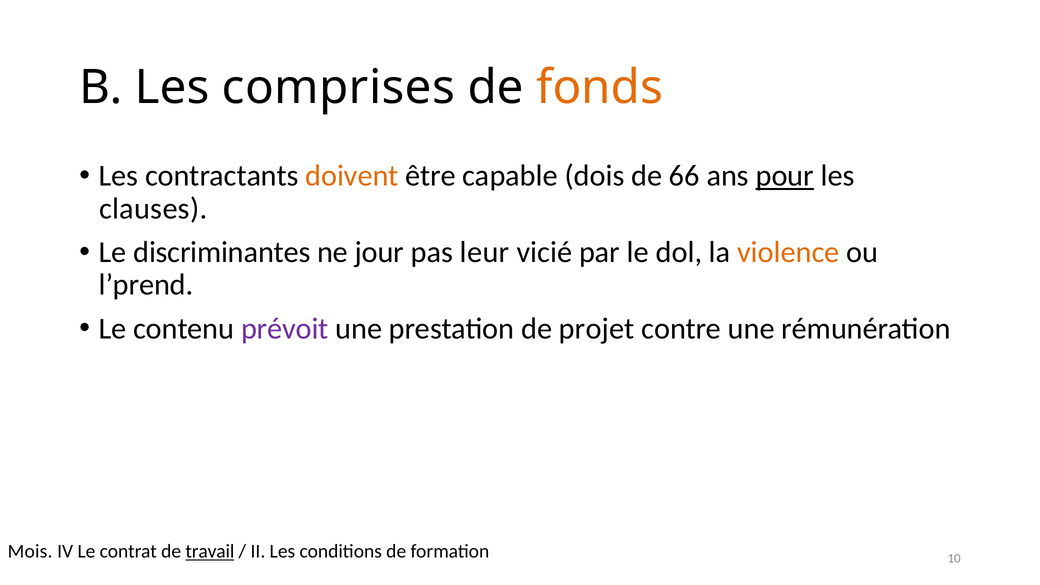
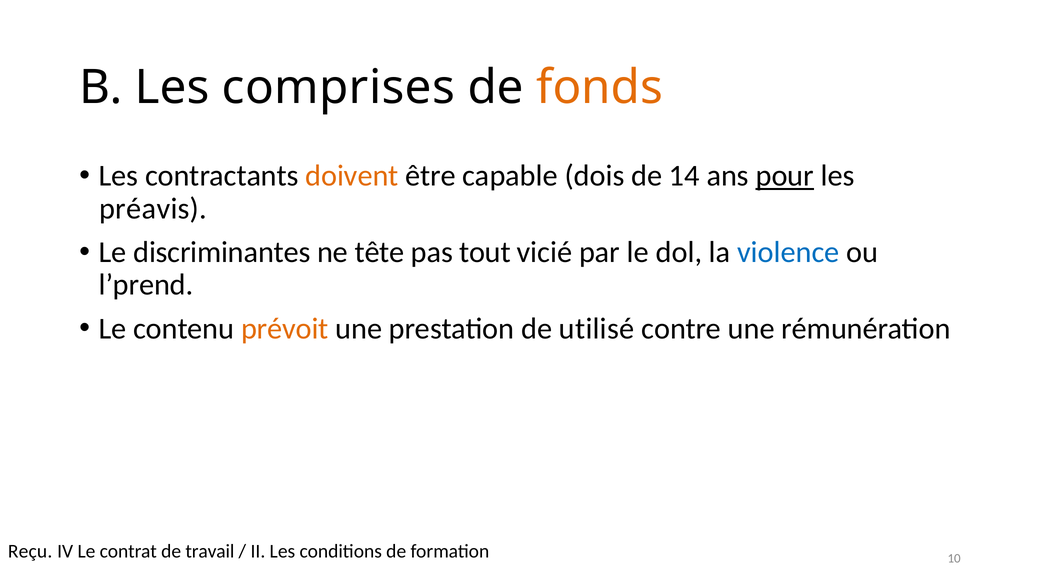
66: 66 -> 14
clauses: clauses -> préavis
jour: jour -> tête
leur: leur -> tout
violence colour: orange -> blue
prévoit colour: purple -> orange
projet: projet -> utilisé
Mois: Mois -> Reçu
travail underline: present -> none
